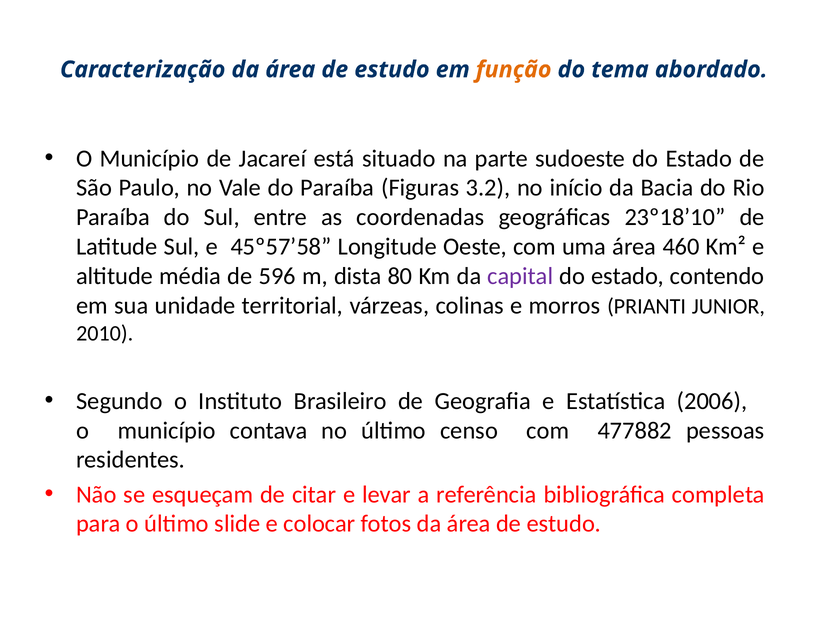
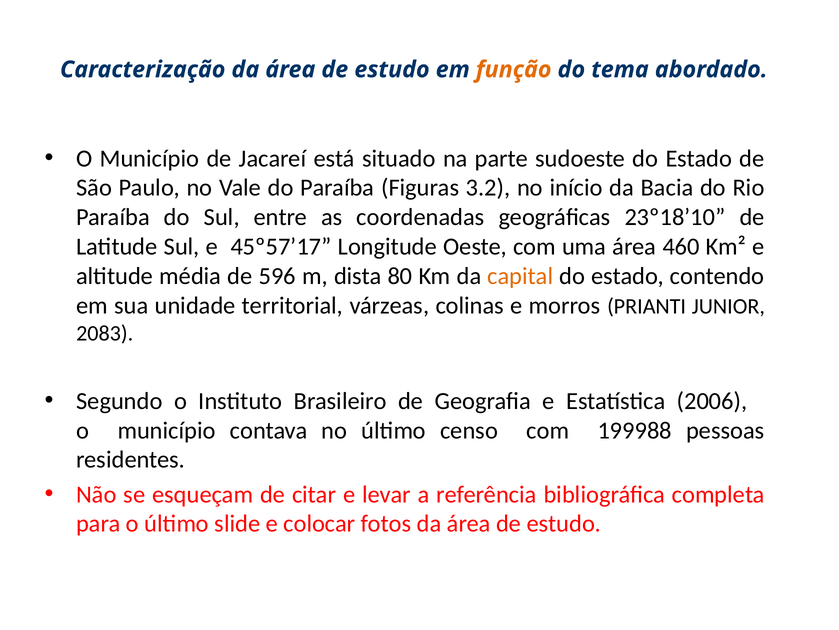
45º57’58: 45º57’58 -> 45º57’17
capital colour: purple -> orange
2010: 2010 -> 2083
477882: 477882 -> 199988
